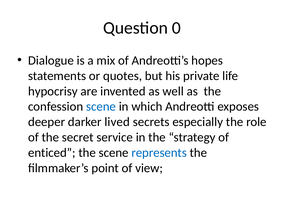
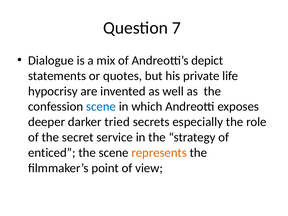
0: 0 -> 7
hopes: hopes -> depict
lived: lived -> tried
represents colour: blue -> orange
